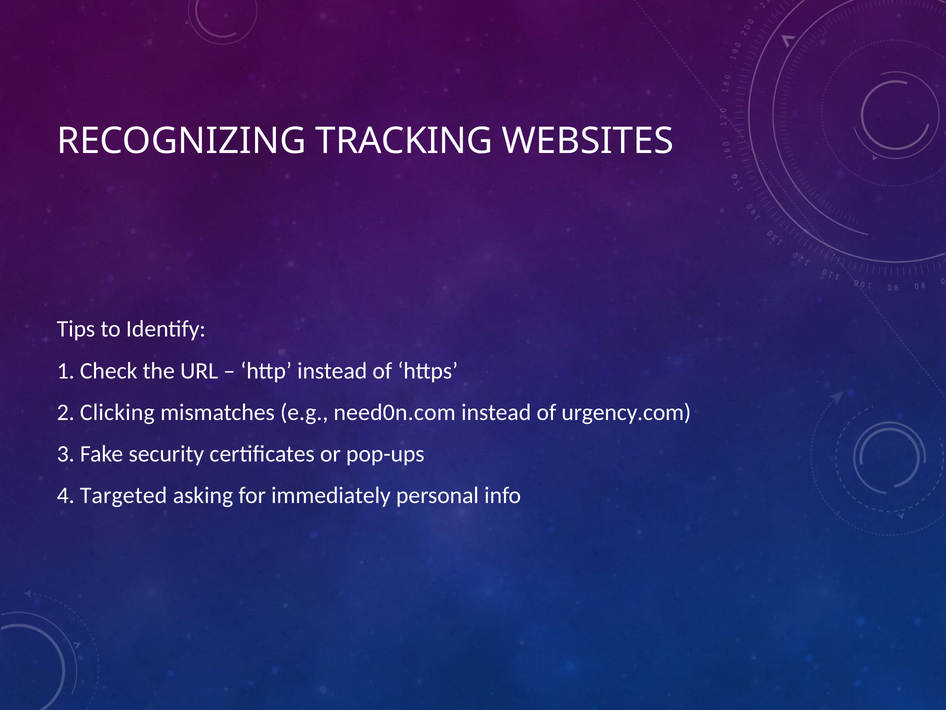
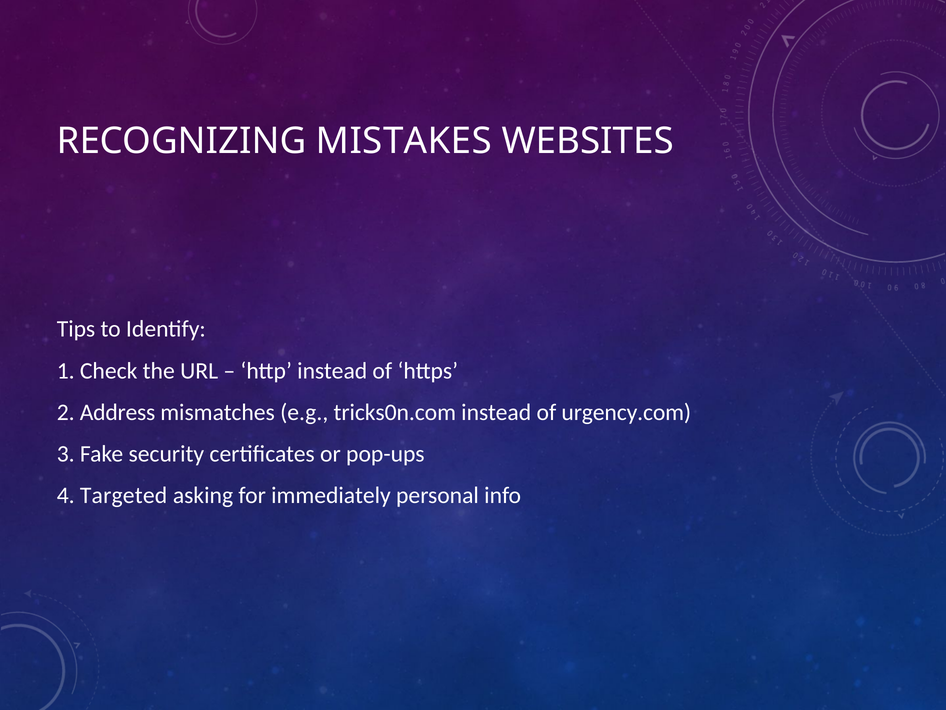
TRACKING: TRACKING -> MISTAKES
Clicking: Clicking -> Address
need0n.com: need0n.com -> tricks0n.com
